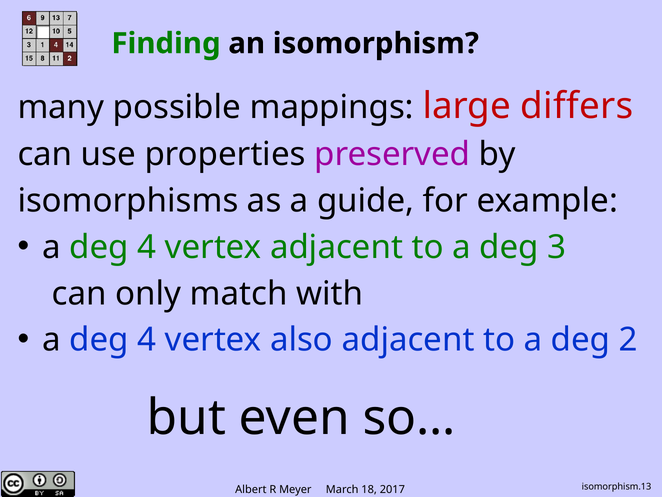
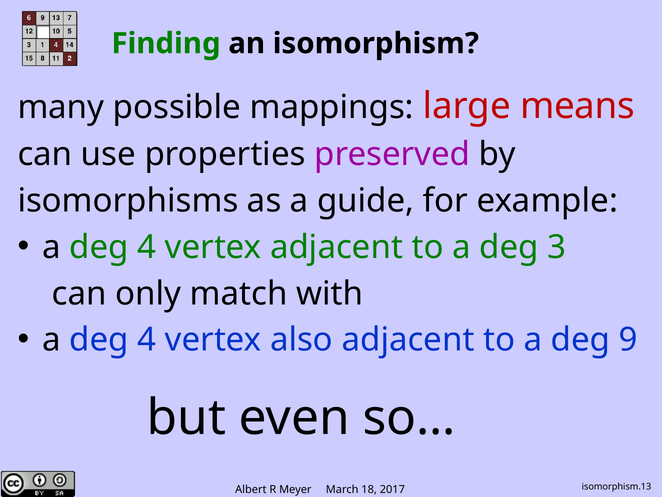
differs: differs -> means
2: 2 -> 9
